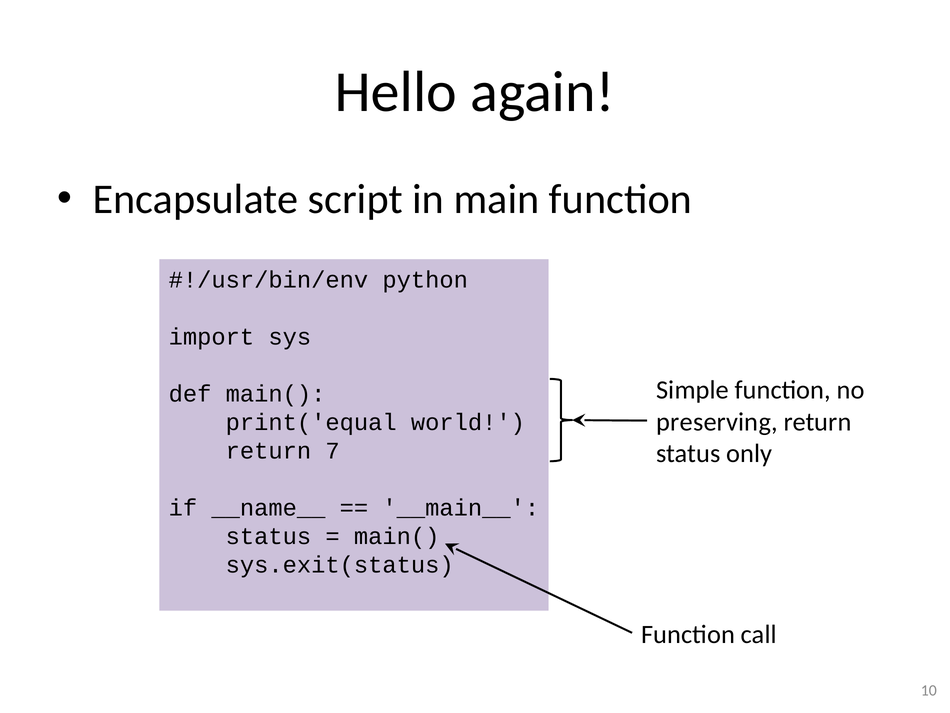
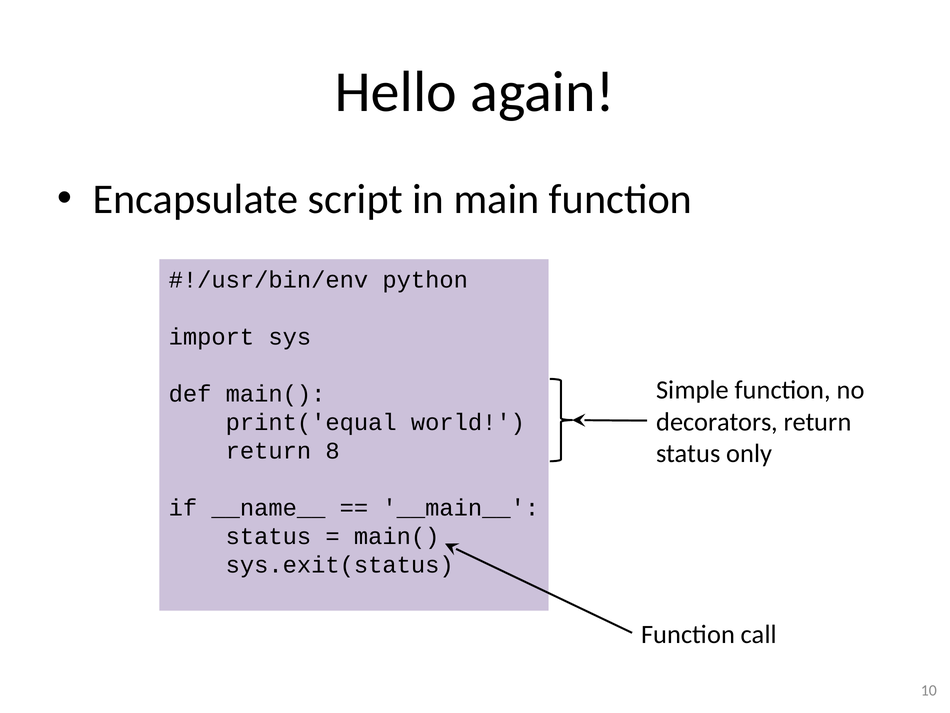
preserving: preserving -> decorators
7: 7 -> 8
